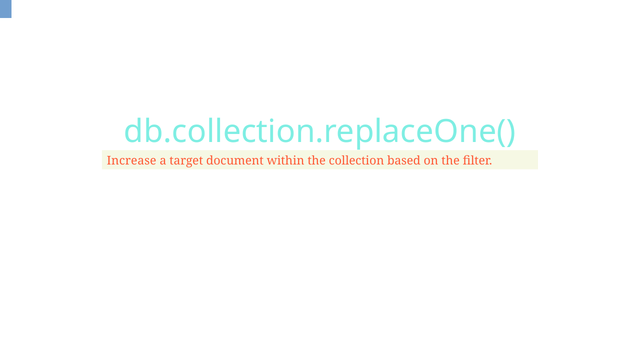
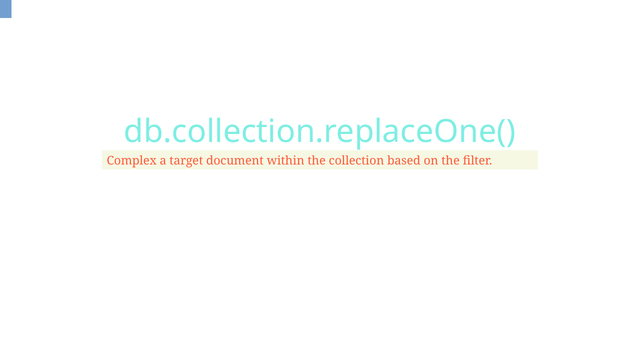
Increase: Increase -> Complex
